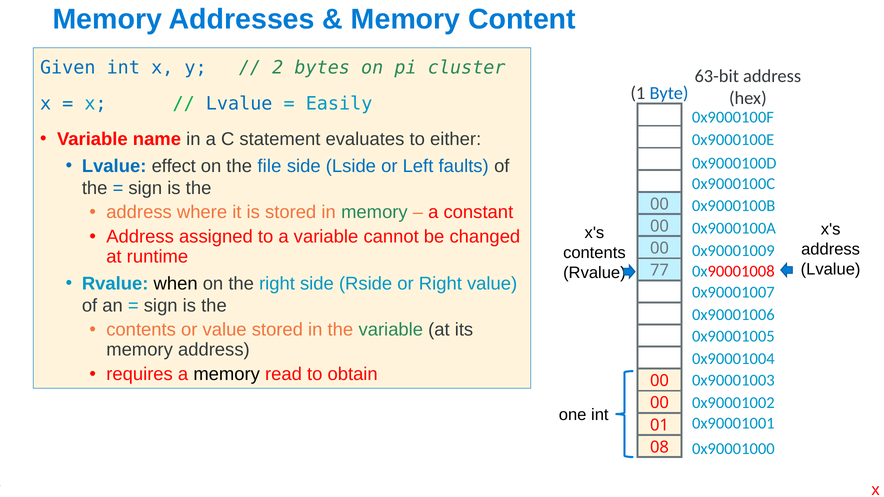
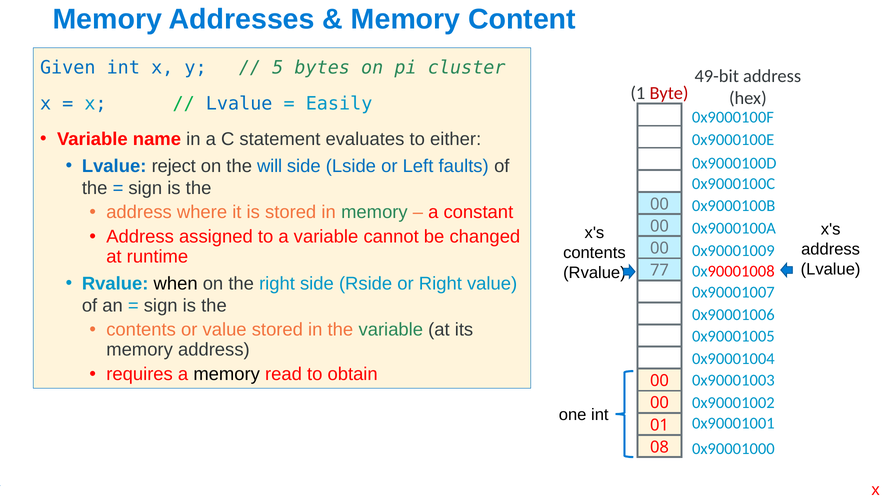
2: 2 -> 5
63-bit: 63-bit -> 49-bit
Byte colour: blue -> red
effect: effect -> reject
file: file -> will
